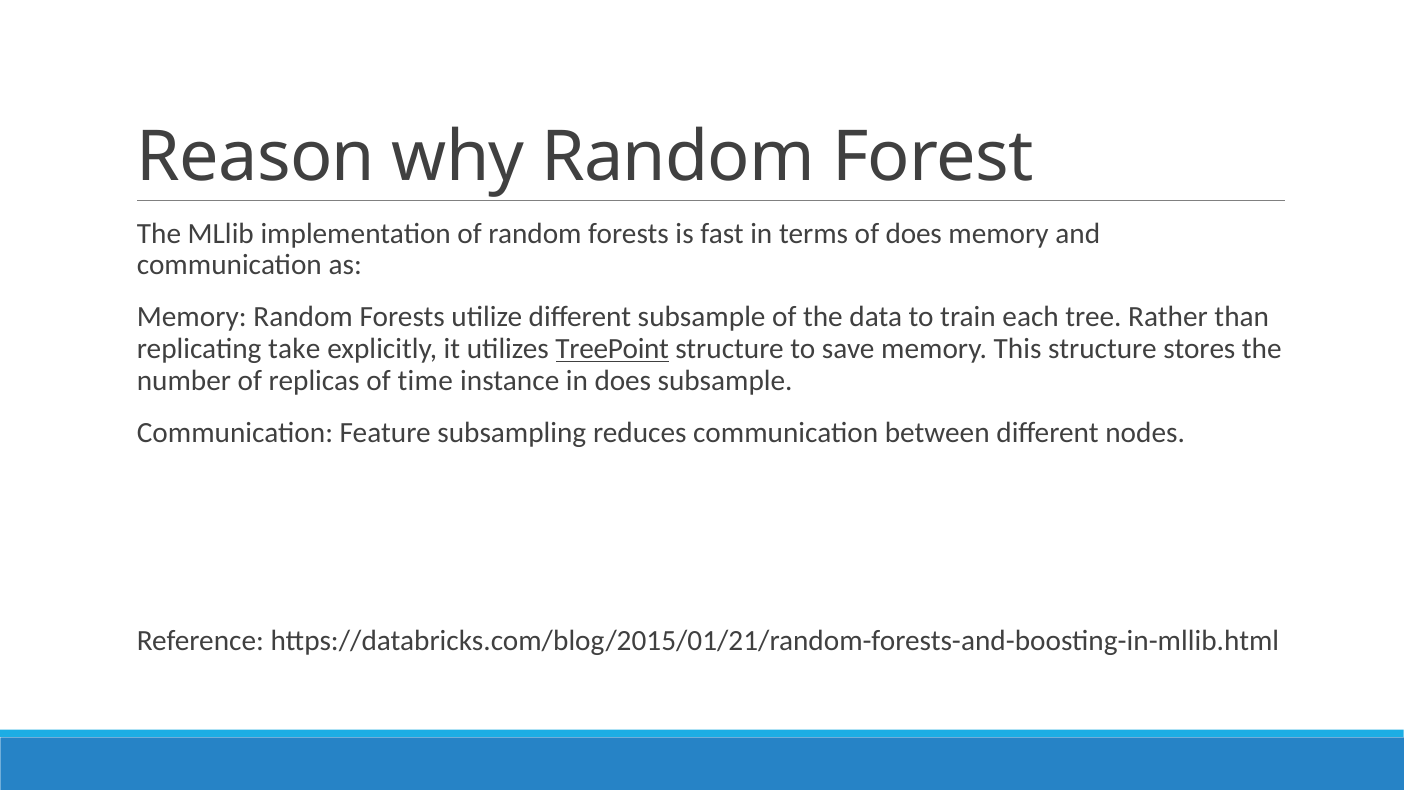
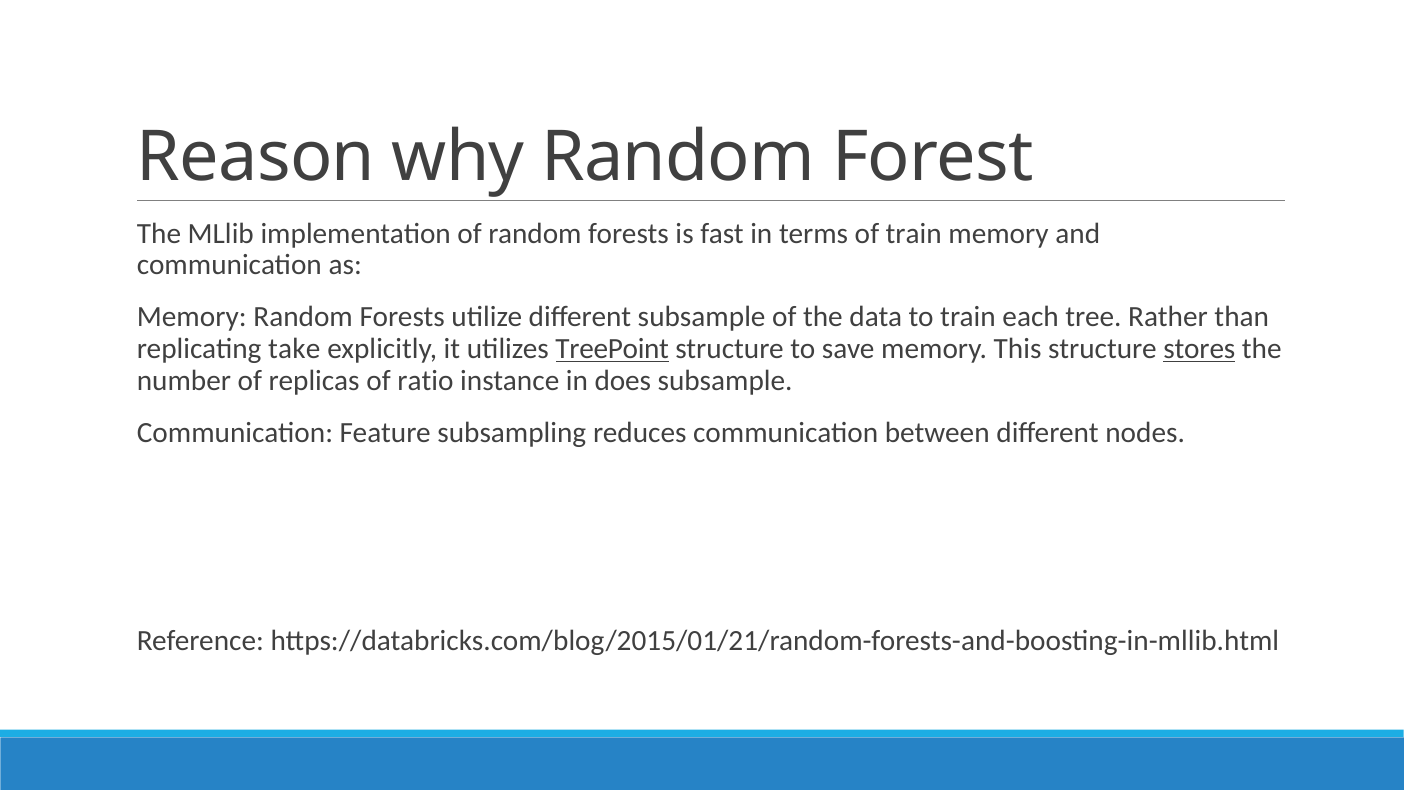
of does: does -> train
stores underline: none -> present
time: time -> ratio
